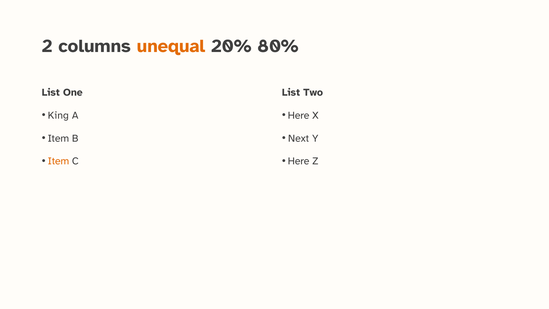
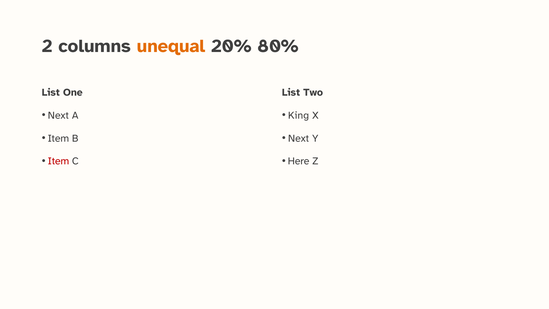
King at (58, 115): King -> Next
Here at (299, 115): Here -> King
Item at (58, 161) colour: orange -> red
